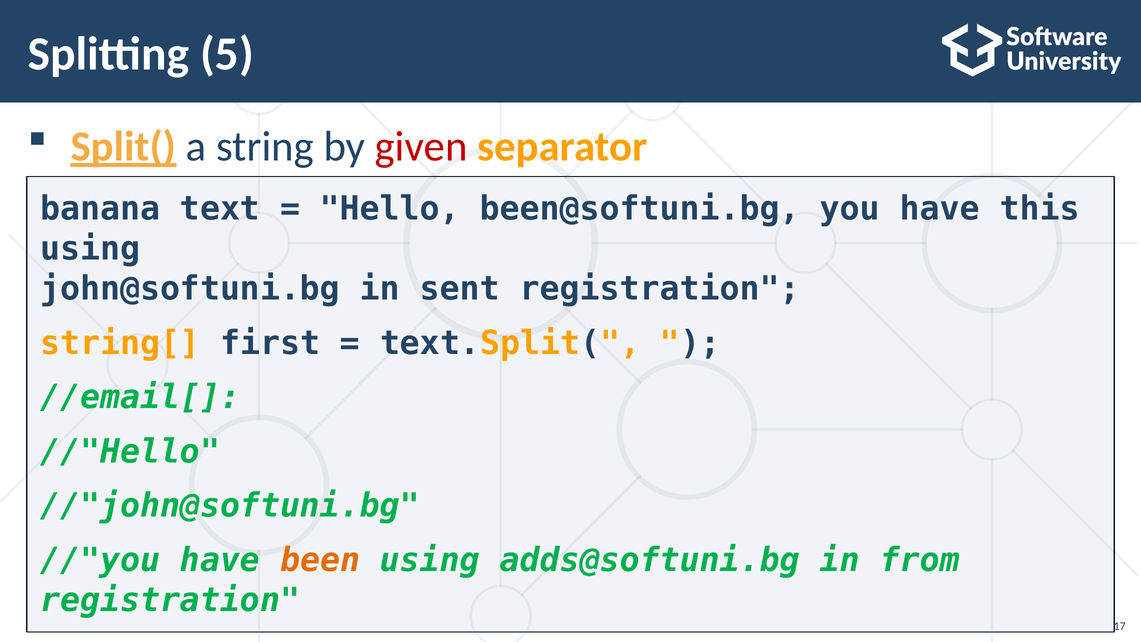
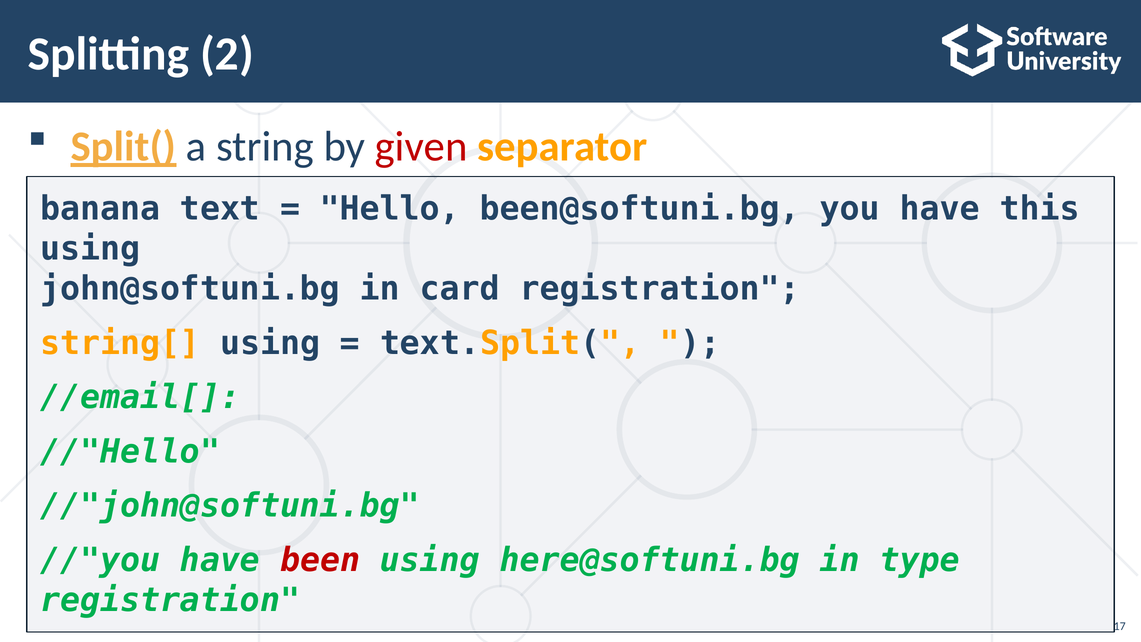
5: 5 -> 2
sent: sent -> card
string[ first: first -> using
been colour: orange -> red
adds@softuni.bg: adds@softuni.bg -> here@softuni.bg
from: from -> type
